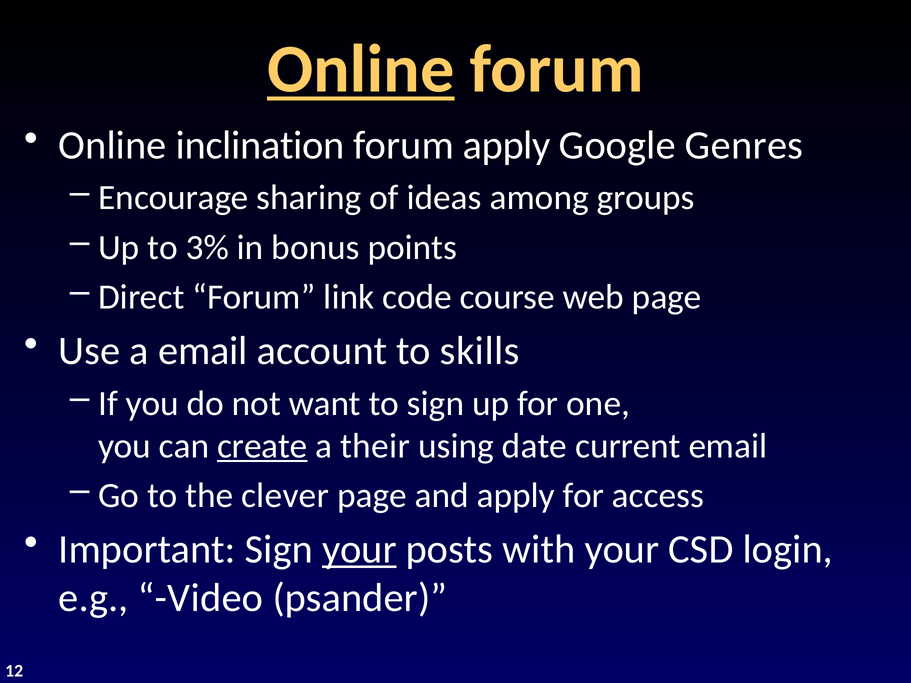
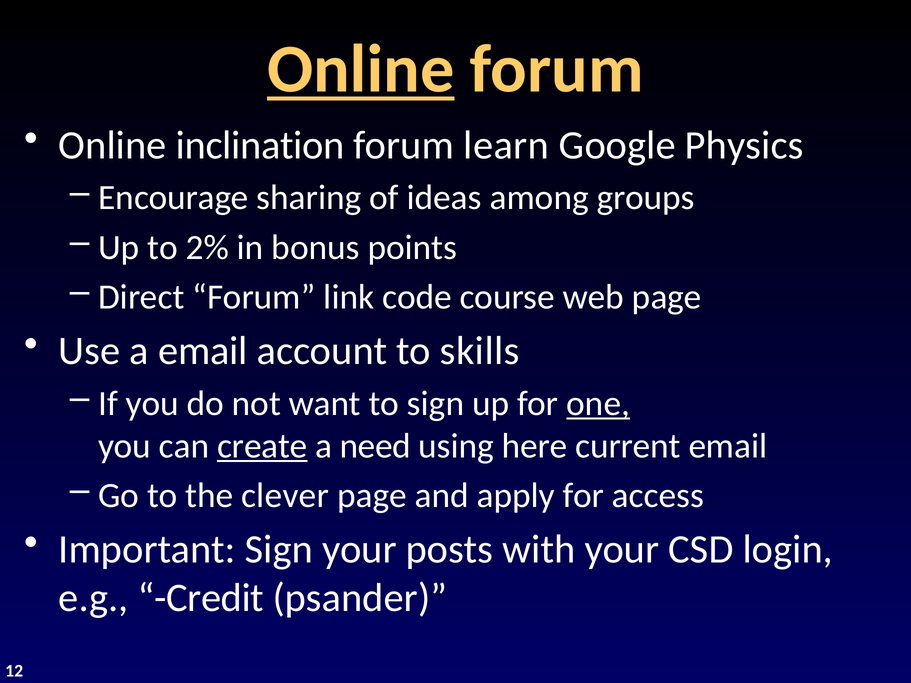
forum apply: apply -> learn
Genres: Genres -> Physics
3%: 3% -> 2%
one underline: none -> present
their: their -> need
date: date -> here
your at (359, 550) underline: present -> none
Video: Video -> Credit
